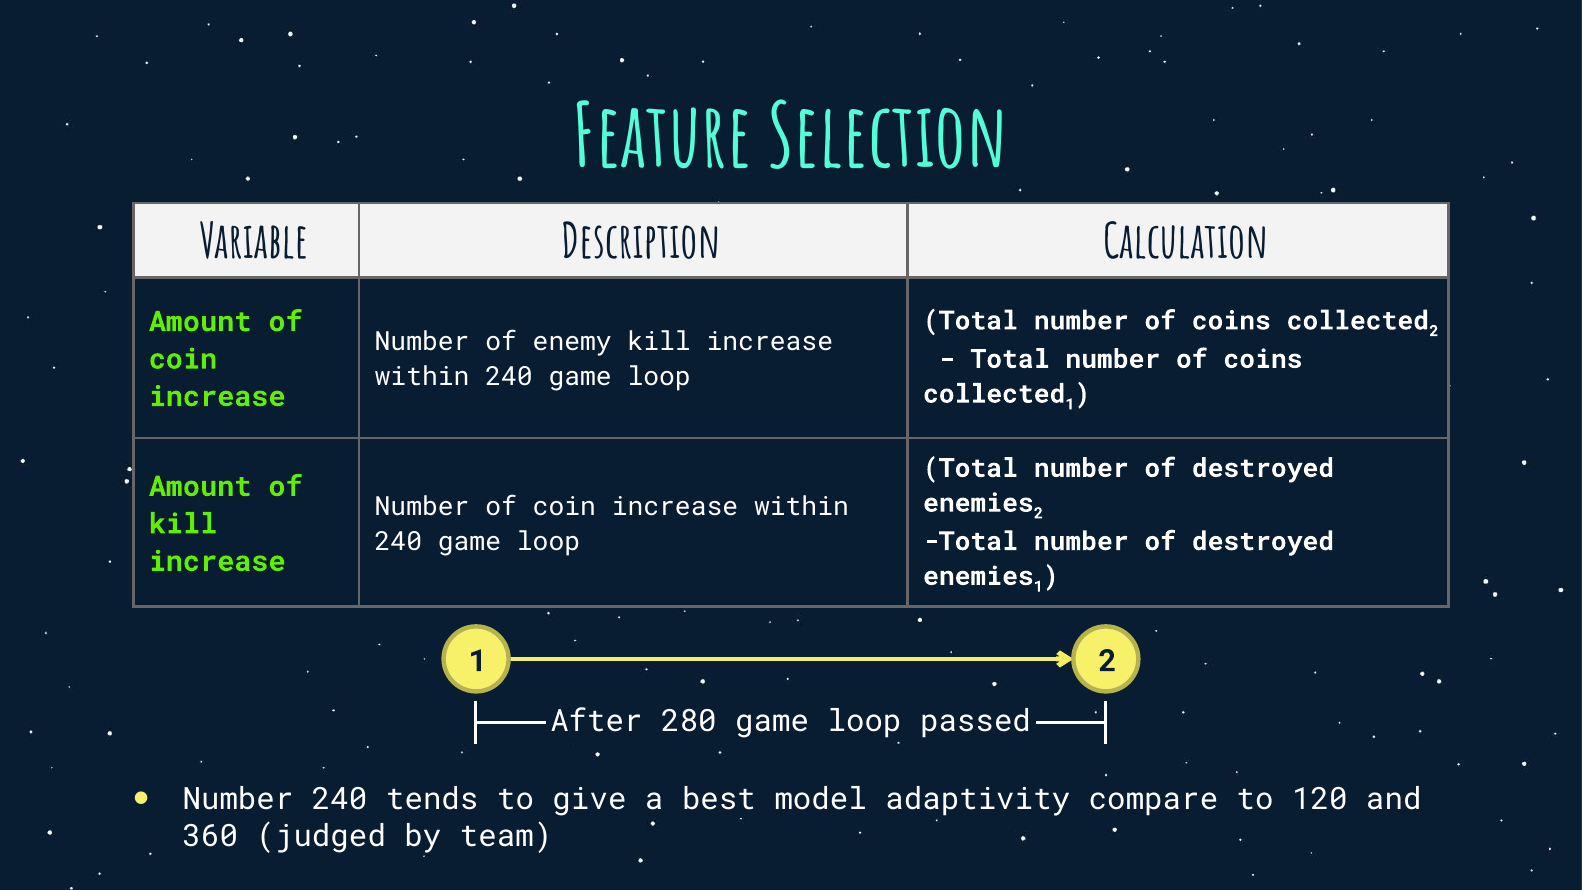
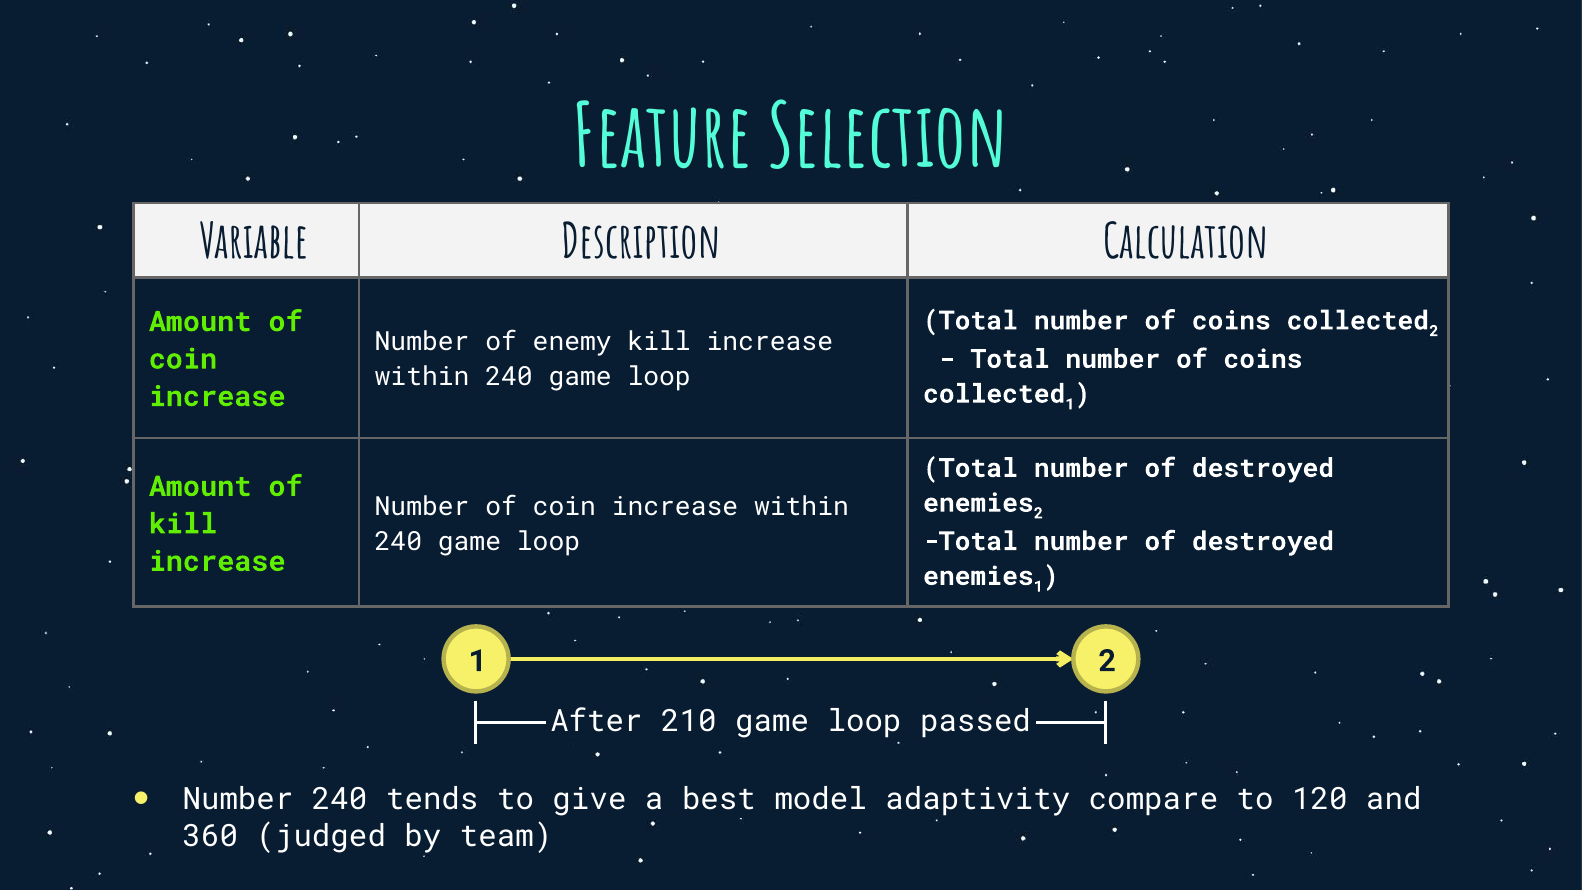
280: 280 -> 210
